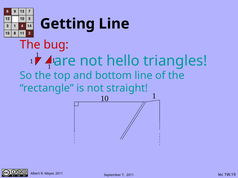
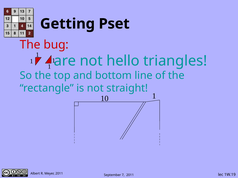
Getting Line: Line -> Pset
